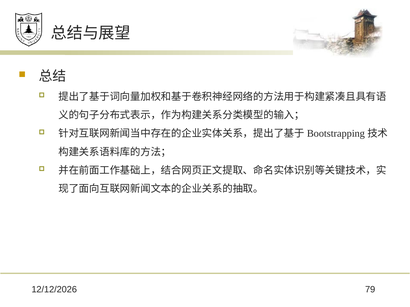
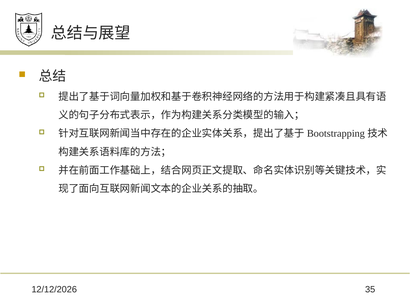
79: 79 -> 35
